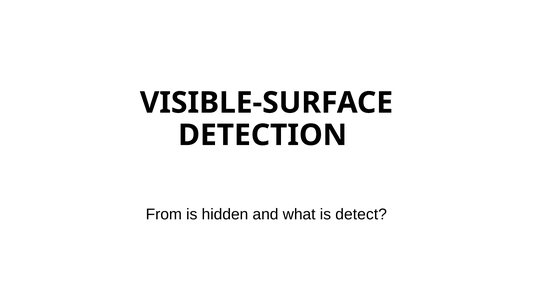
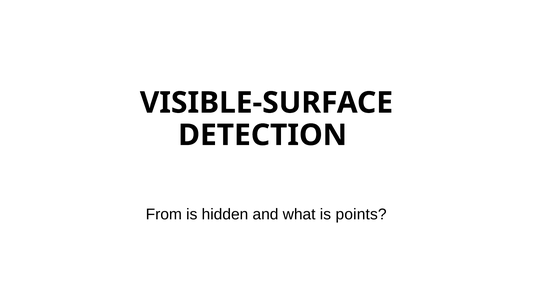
detect: detect -> points
